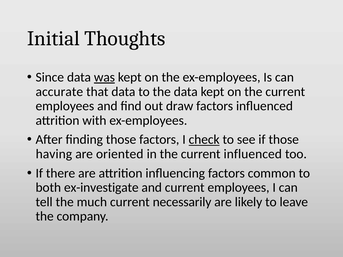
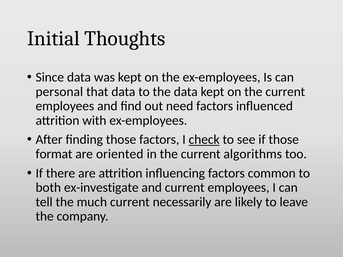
was underline: present -> none
accurate: accurate -> personal
draw: draw -> need
having: having -> format
current influenced: influenced -> algorithms
